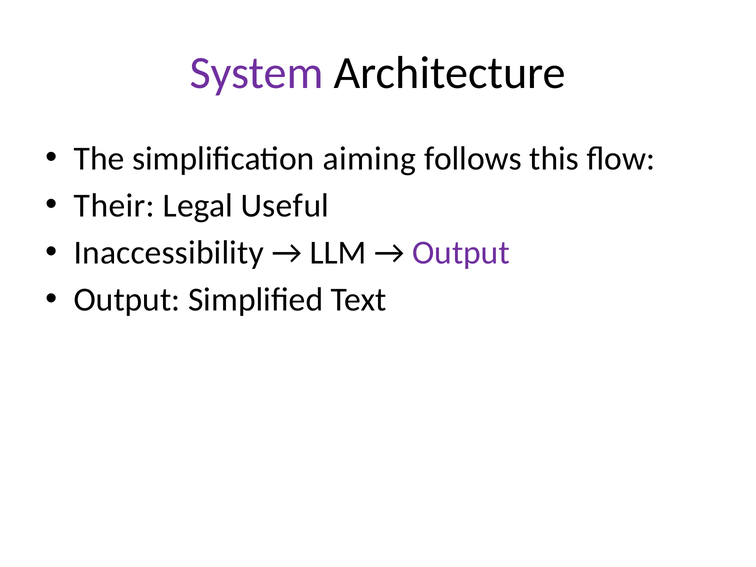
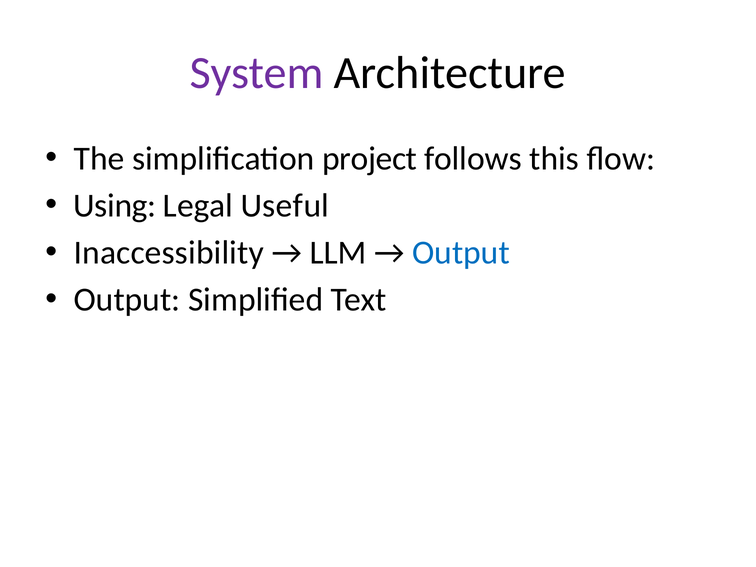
aiming: aiming -> project
Their: Their -> Using
Output at (461, 253) colour: purple -> blue
